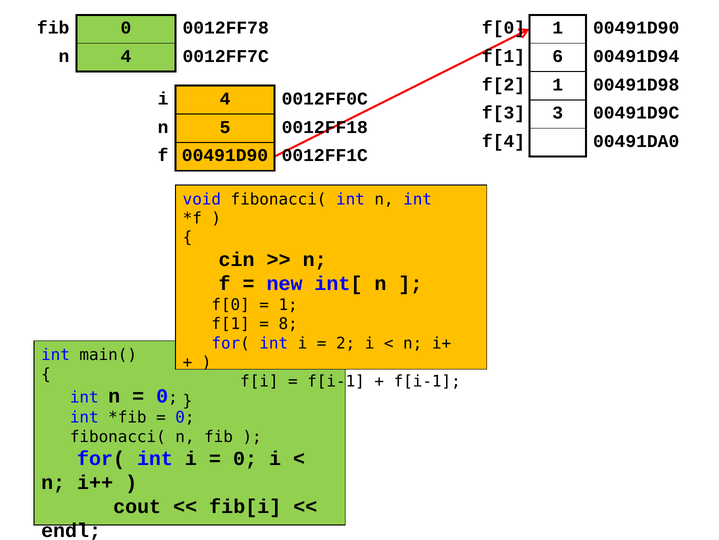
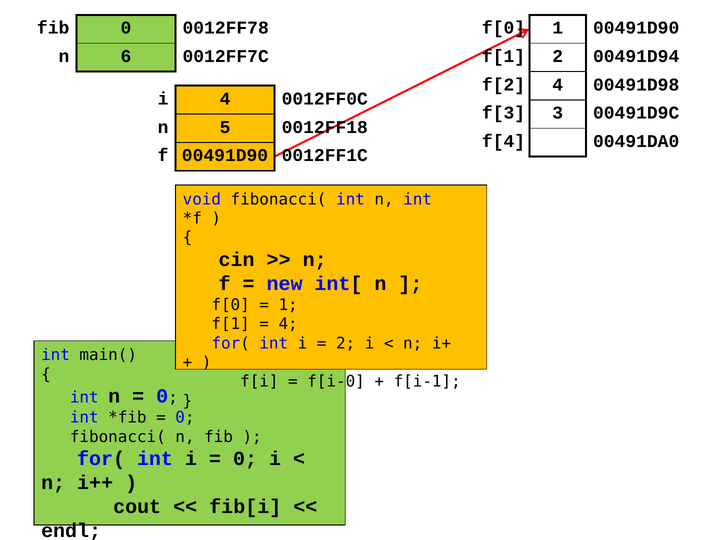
n 4: 4 -> 6
f[1 6: 6 -> 2
f[2 1: 1 -> 4
8 at (288, 324): 8 -> 4
f[i-1 at (336, 381): f[i-1 -> f[i-0
